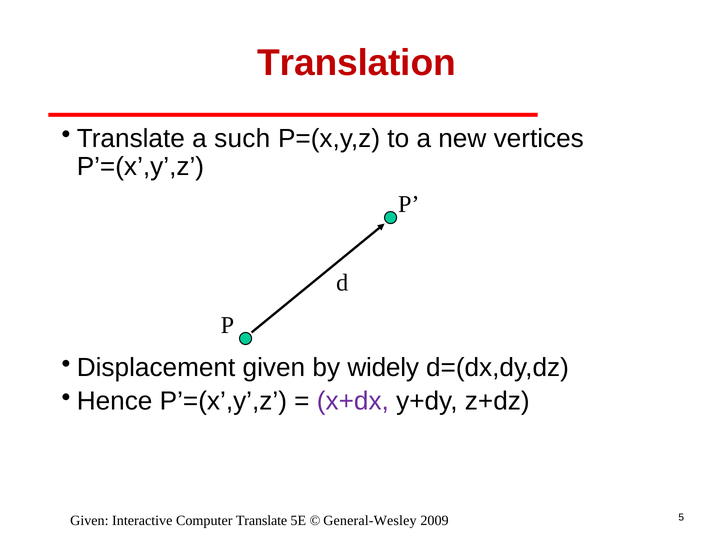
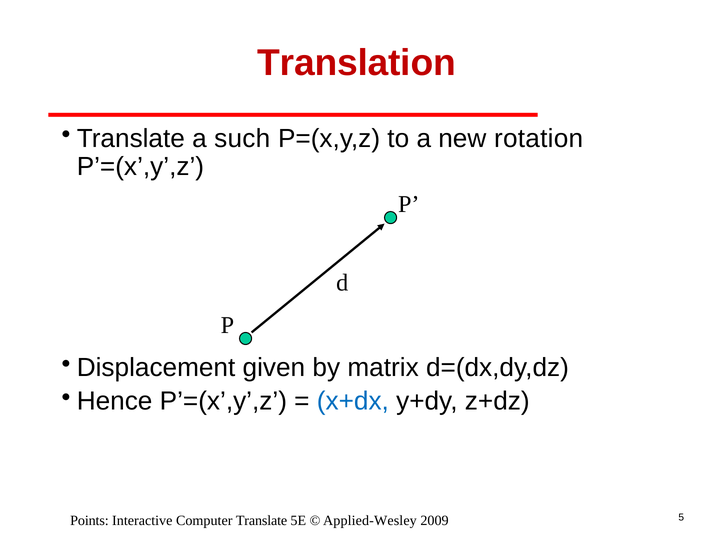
vertices: vertices -> rotation
widely: widely -> matrix
x+dx colour: purple -> blue
Given at (89, 521): Given -> Points
General-Wesley: General-Wesley -> Applied-Wesley
